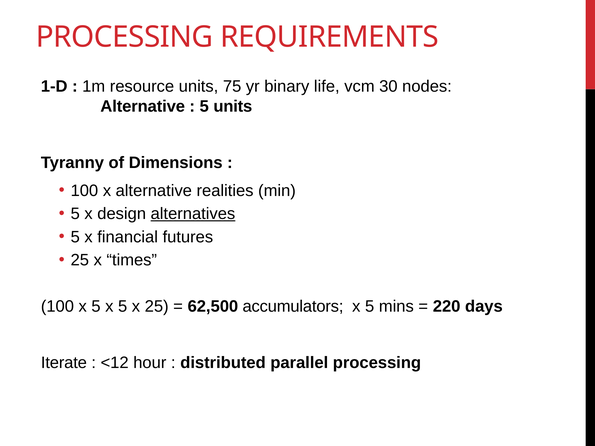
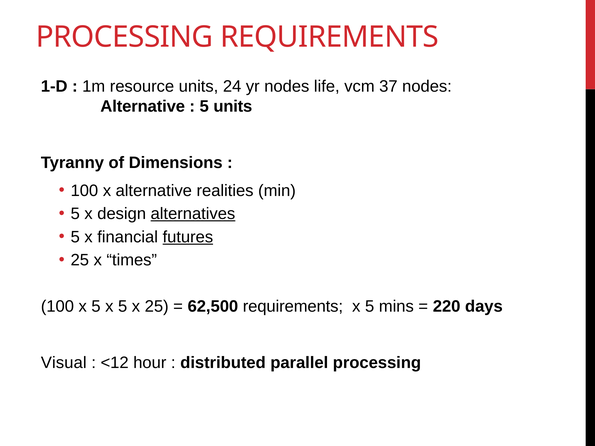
75: 75 -> 24
yr binary: binary -> nodes
30: 30 -> 37
futures underline: none -> present
62,500 accumulators: accumulators -> requirements
Iterate: Iterate -> Visual
